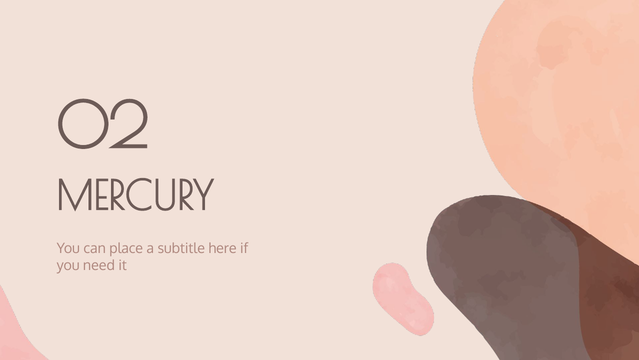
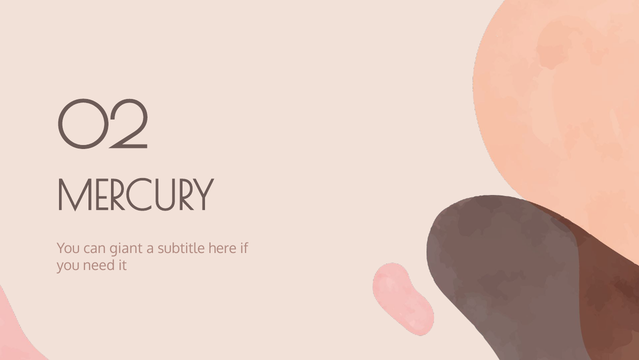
place: place -> giant
